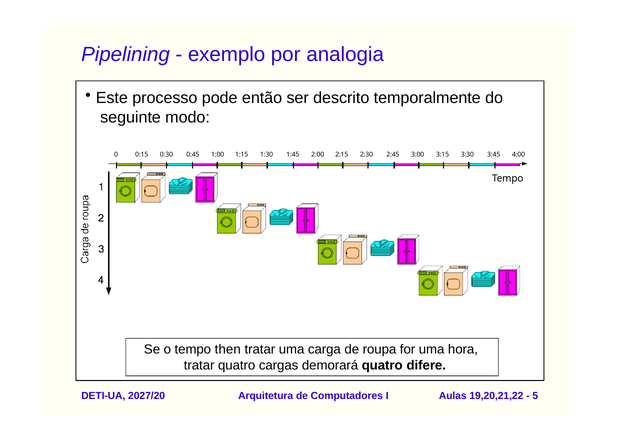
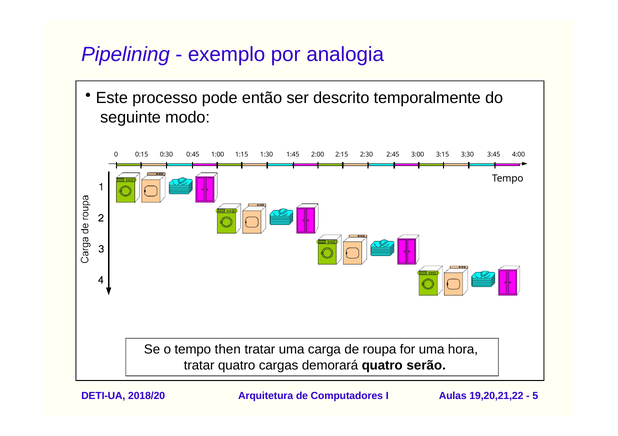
difere: difere -> serão
2027/20: 2027/20 -> 2018/20
